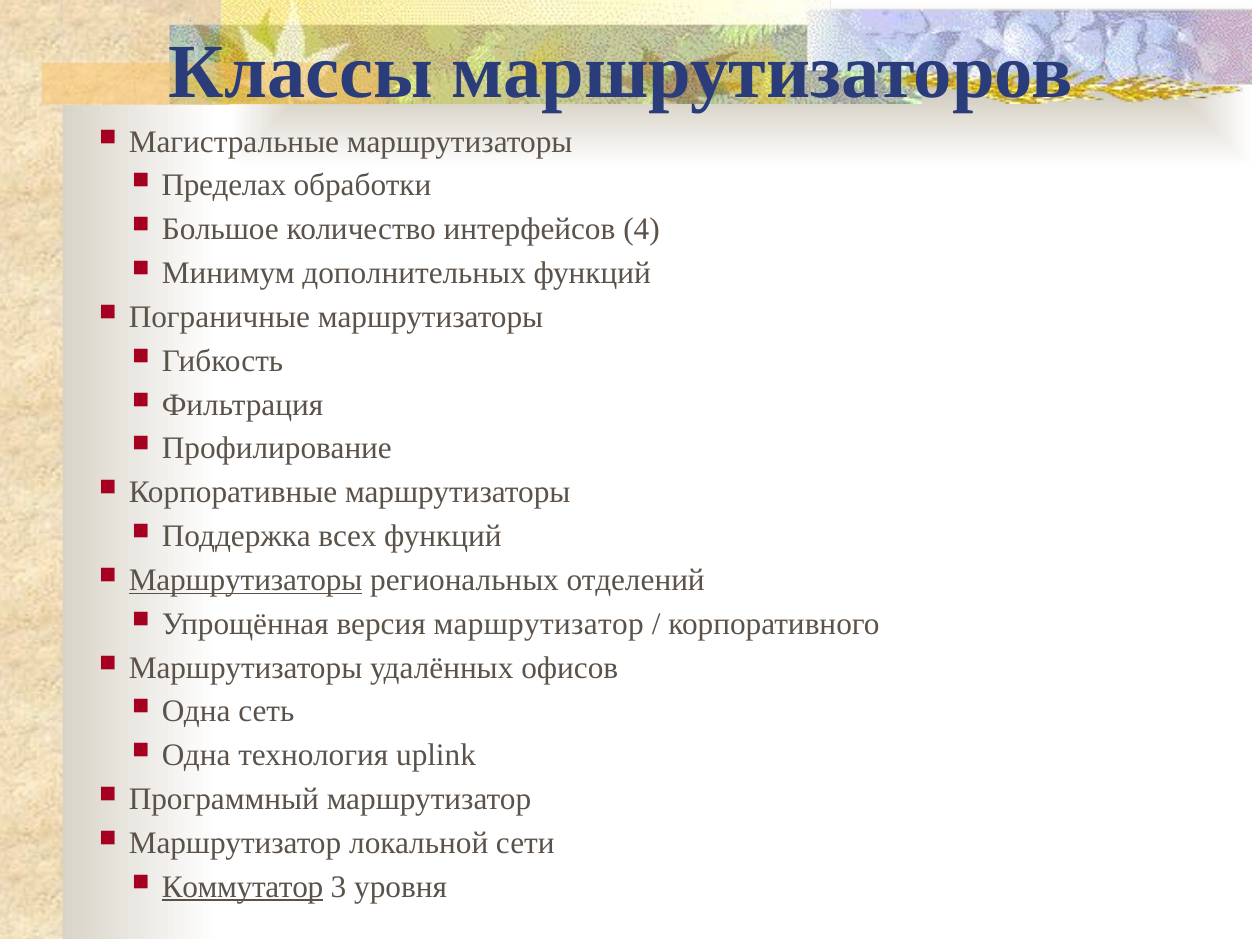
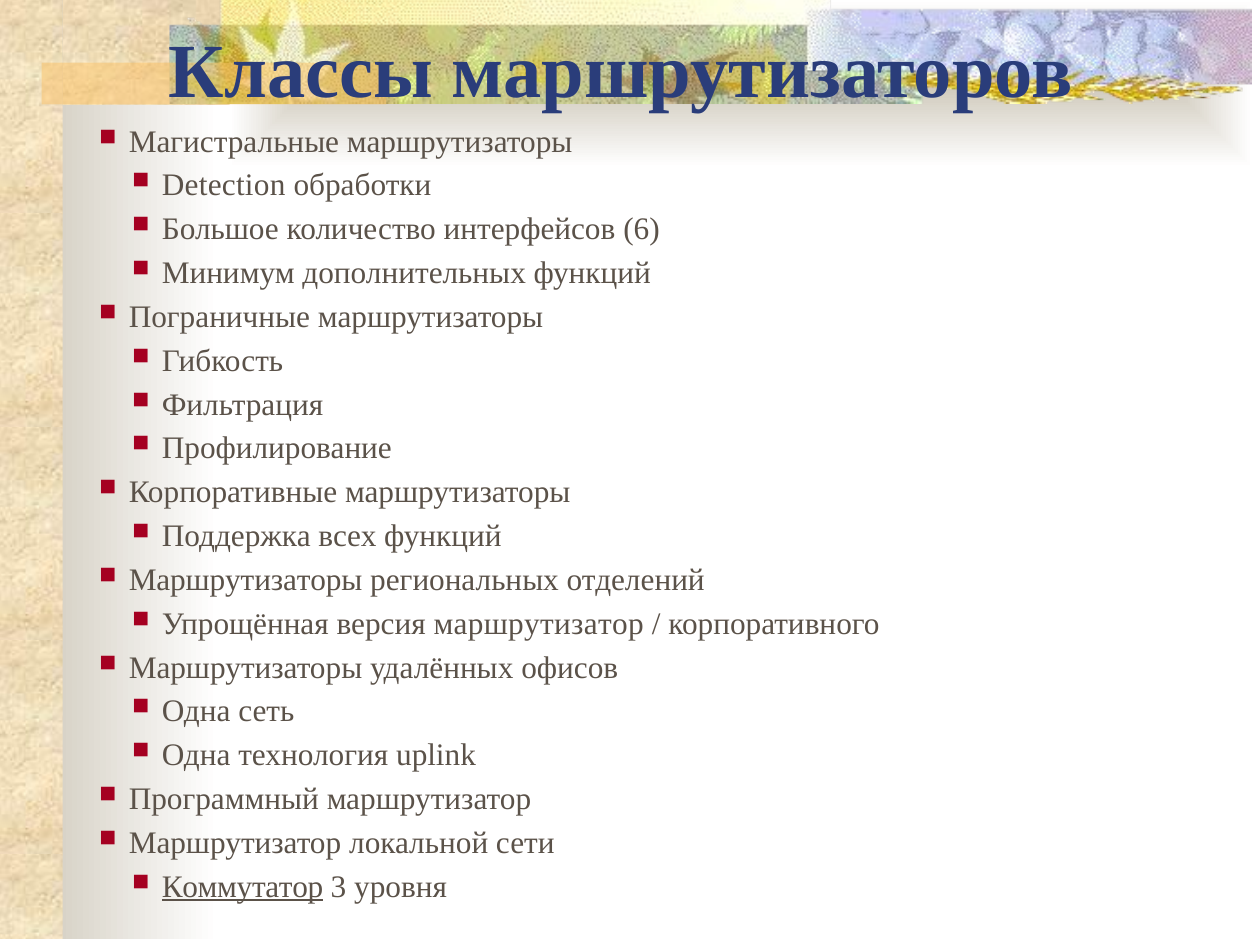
Пределах: Пределах -> Detection
4: 4 -> 6
Маршрутизаторы at (246, 580) underline: present -> none
